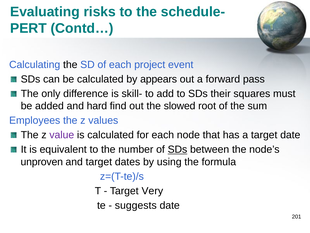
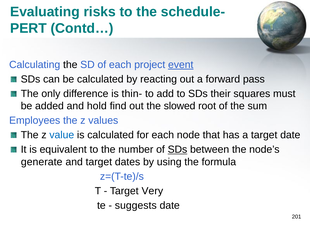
event underline: none -> present
appears: appears -> reacting
skill-: skill- -> thin-
hard: hard -> hold
value colour: purple -> blue
unproven: unproven -> generate
